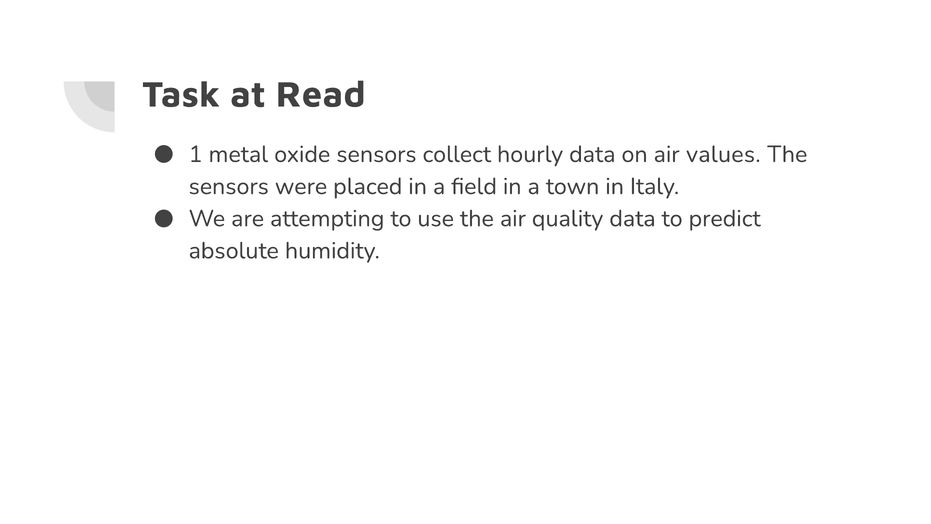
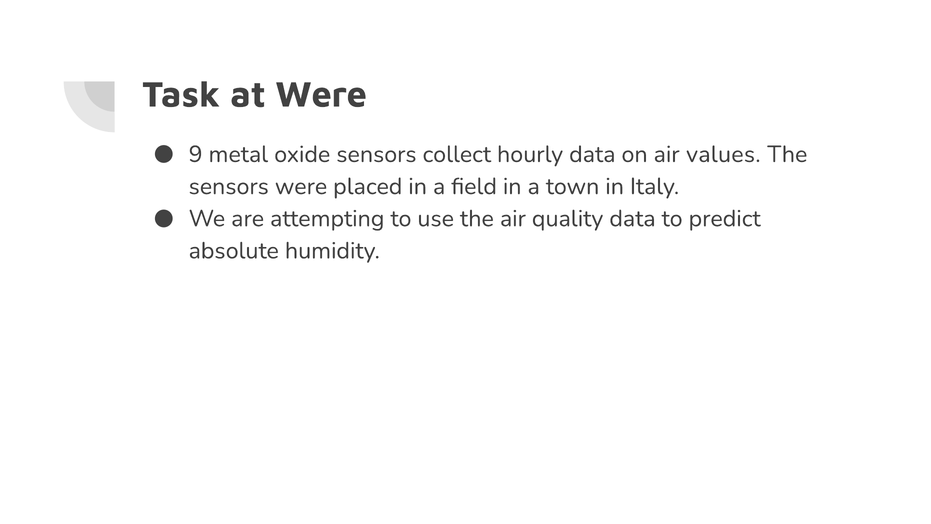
at Read: Read -> Were
1: 1 -> 9
